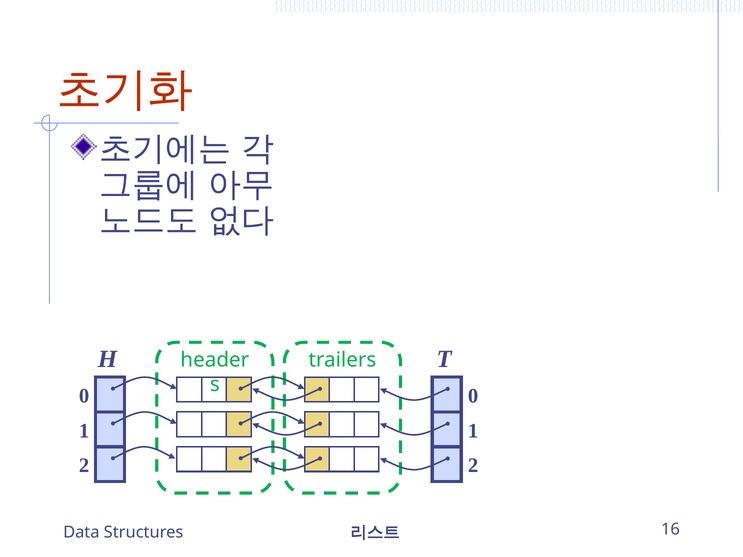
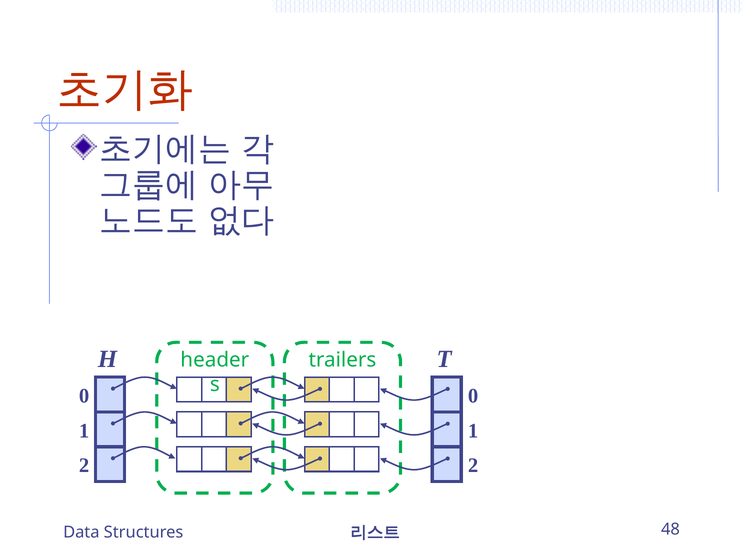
16: 16 -> 48
